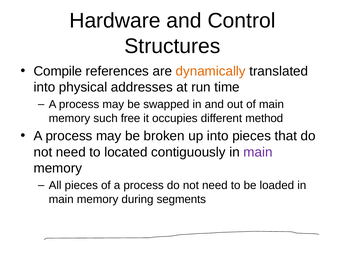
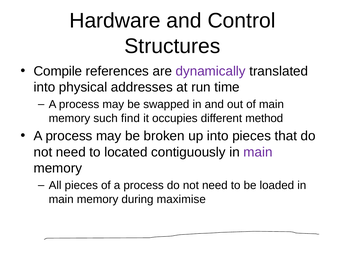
dynamically colour: orange -> purple
free: free -> find
segments: segments -> maximise
